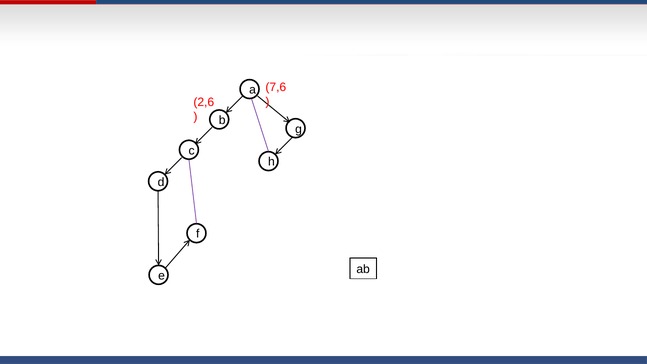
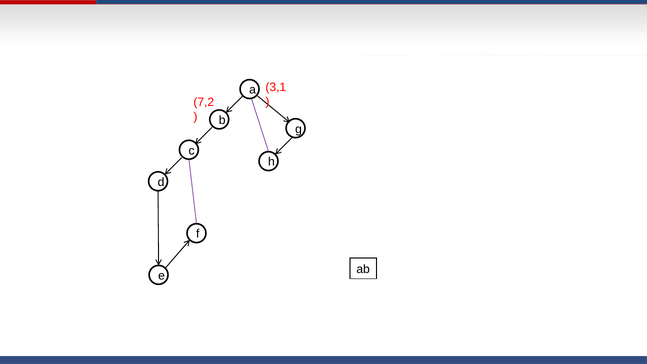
7,6: 7,6 -> 3,1
2,6: 2,6 -> 7,2
